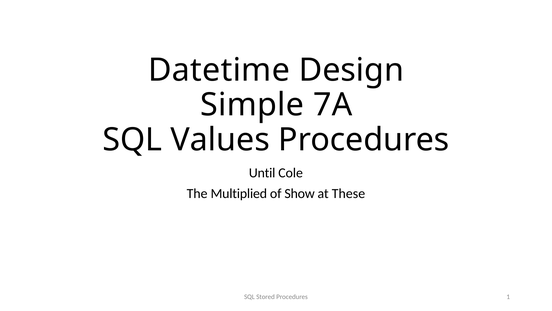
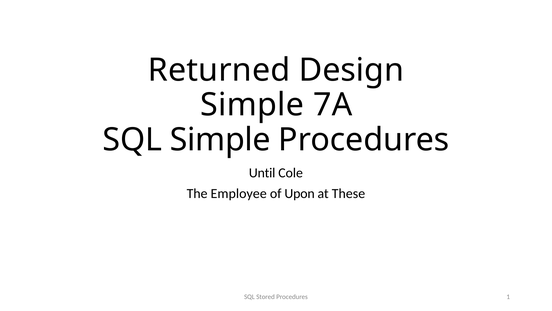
Datetime: Datetime -> Returned
SQL Values: Values -> Simple
Multiplied: Multiplied -> Employee
Show: Show -> Upon
